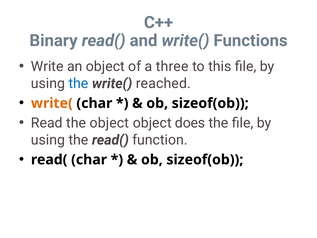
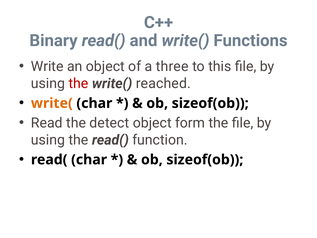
the at (78, 83) colour: blue -> red
the object: object -> detect
does: does -> form
